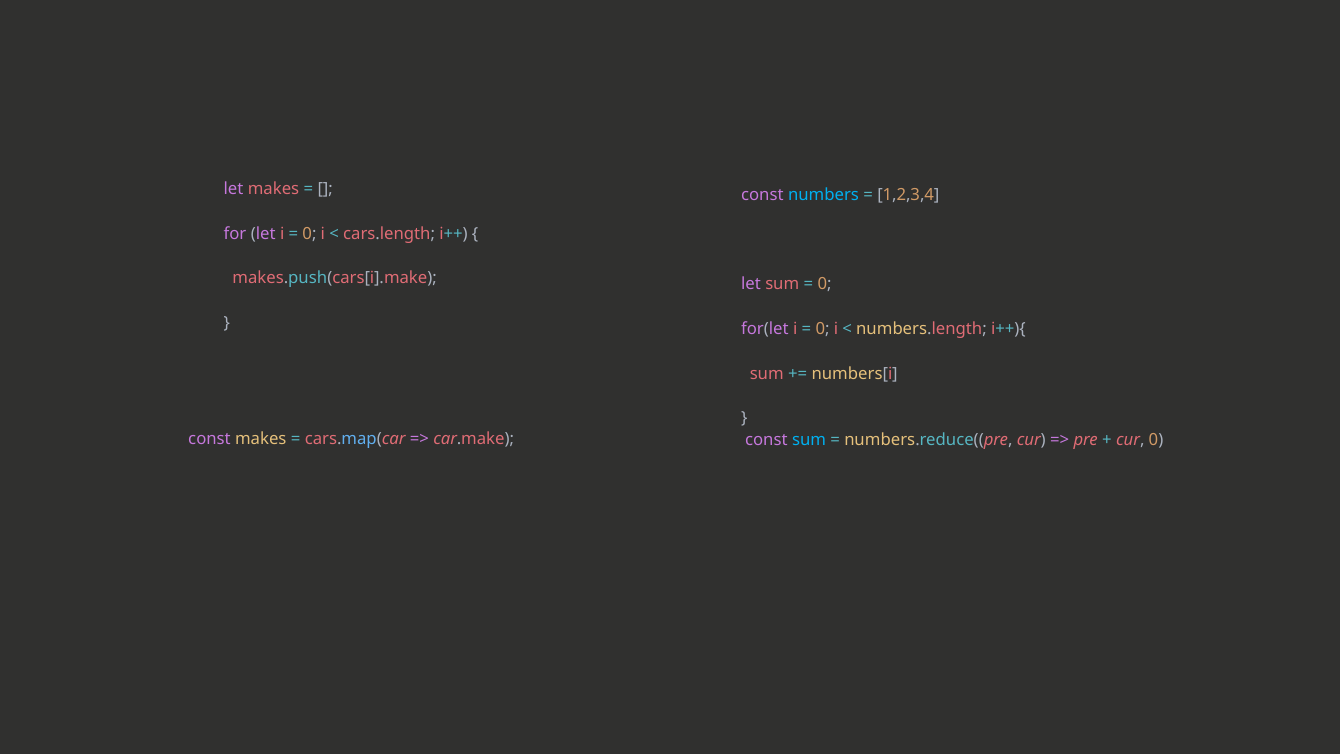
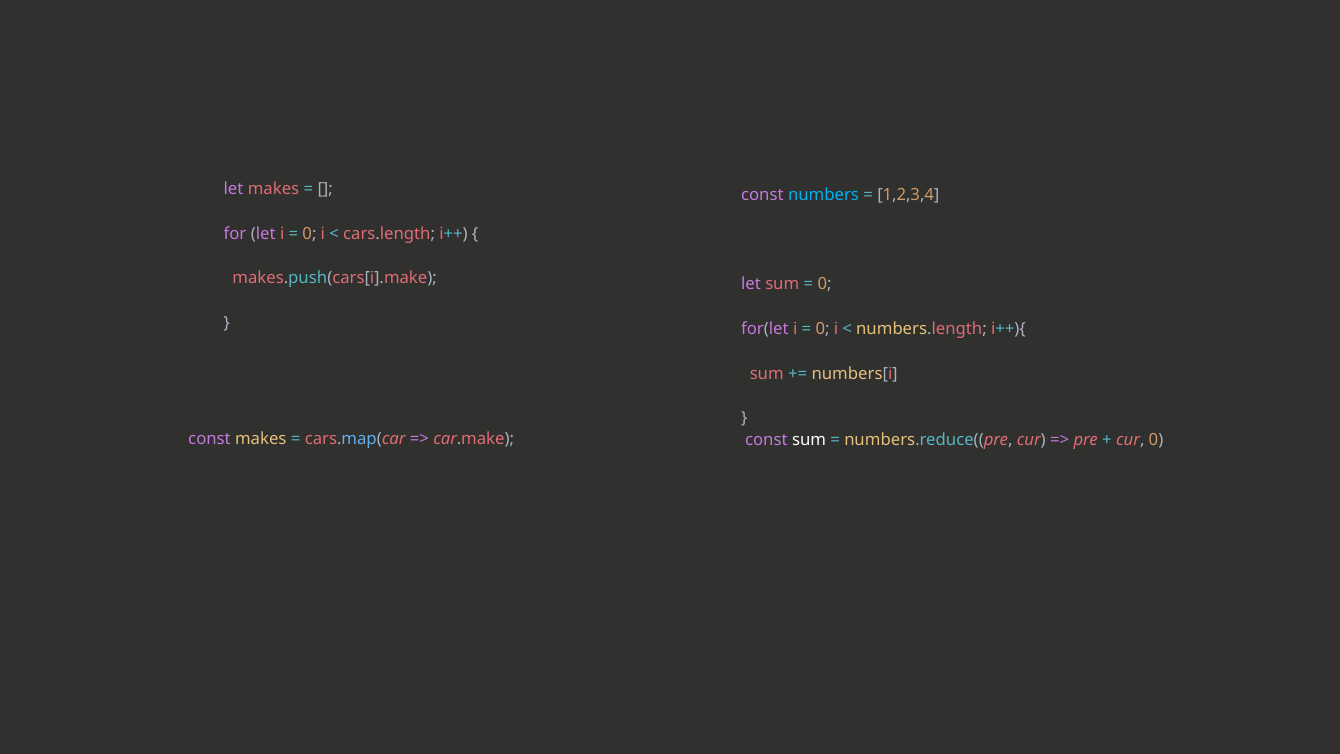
sum at (809, 440) colour: light blue -> white
